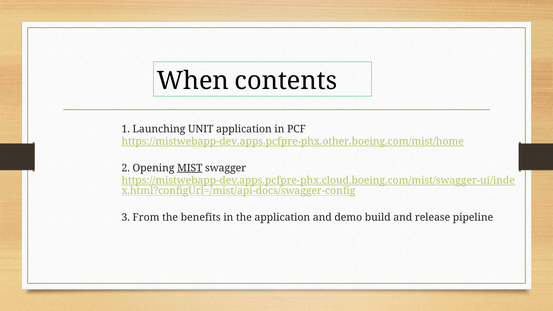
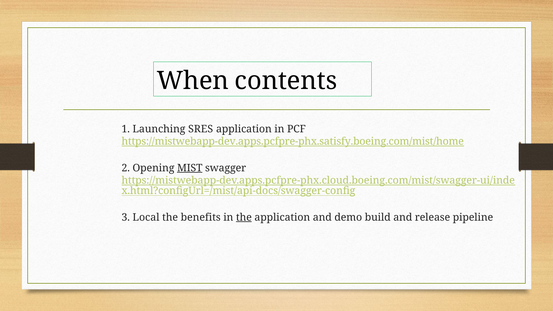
UNIT: UNIT -> SRES
https://mistwebapp-dev.apps.pcfpre-phx.other.boeing.com/mist/home: https://mistwebapp-dev.apps.pcfpre-phx.other.boeing.com/mist/home -> https://mistwebapp-dev.apps.pcfpre-phx.satisfy.boeing.com/mist/home
From: From -> Local
the at (244, 217) underline: none -> present
